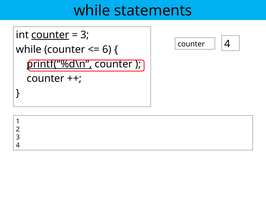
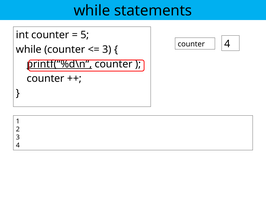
counter at (50, 35) underline: present -> none
3 at (85, 35): 3 -> 5
6 at (107, 49): 6 -> 3
